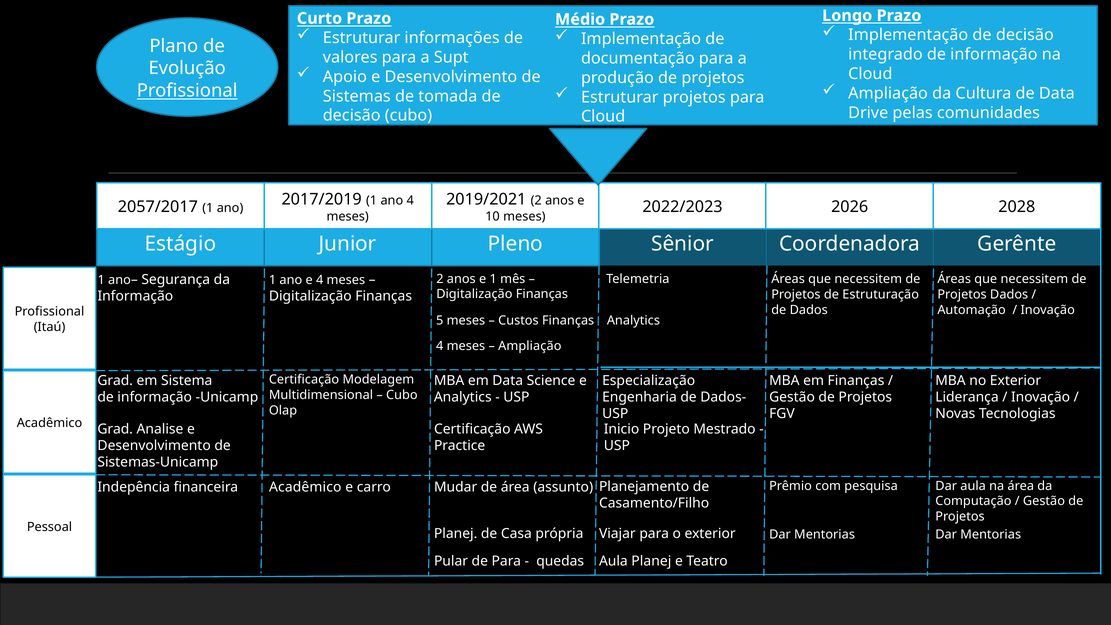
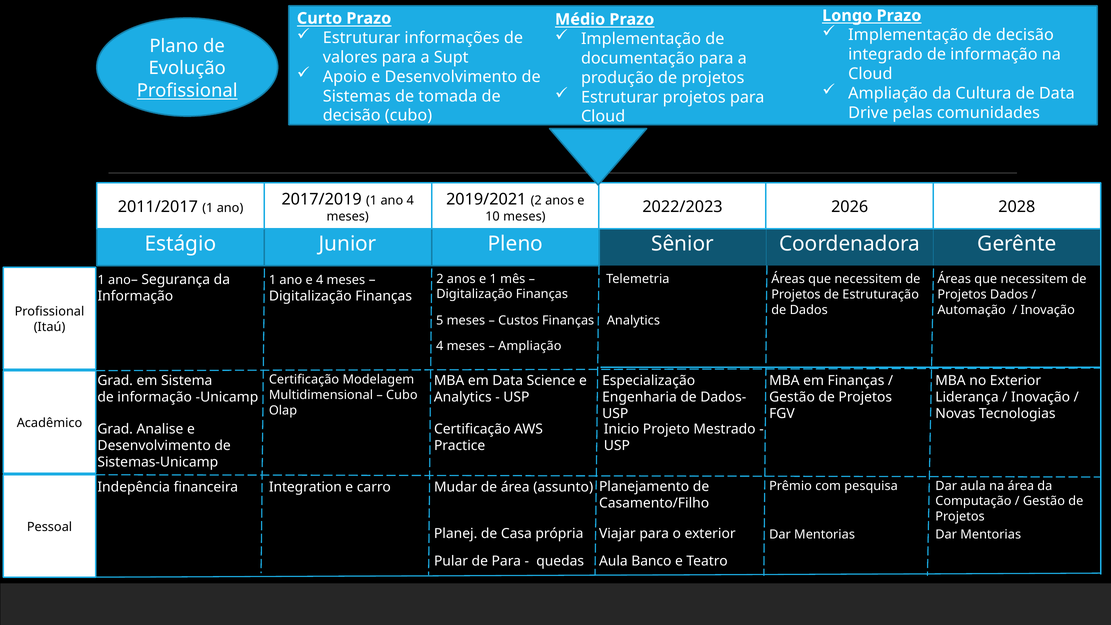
2057/2017: 2057/2017 -> 2011/2017
Acadêmico at (305, 487): Acadêmico -> Integration
Aula Planej: Planej -> Banco
